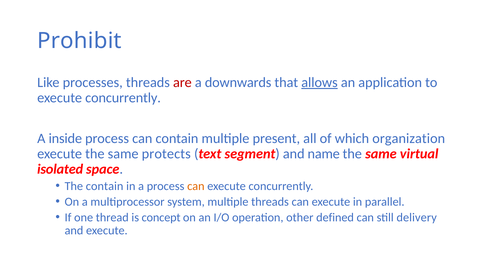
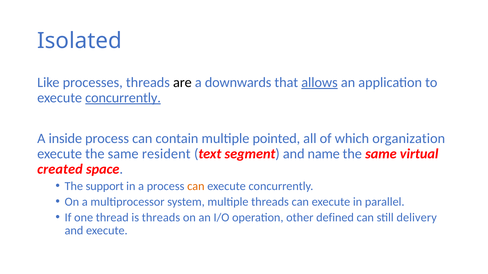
Prohibit: Prohibit -> Isolated
are colour: red -> black
concurrently at (123, 98) underline: none -> present
present: present -> pointed
protects: protects -> resident
isolated: isolated -> created
The contain: contain -> support
is concept: concept -> threads
